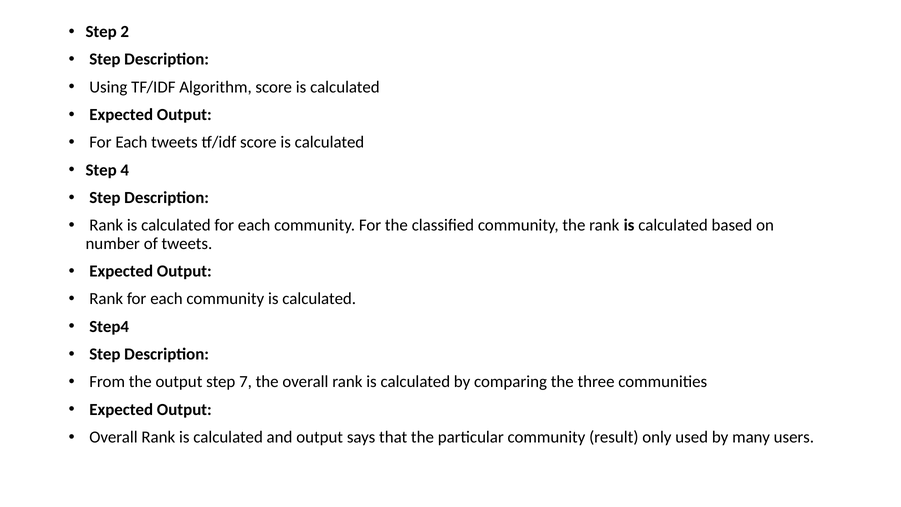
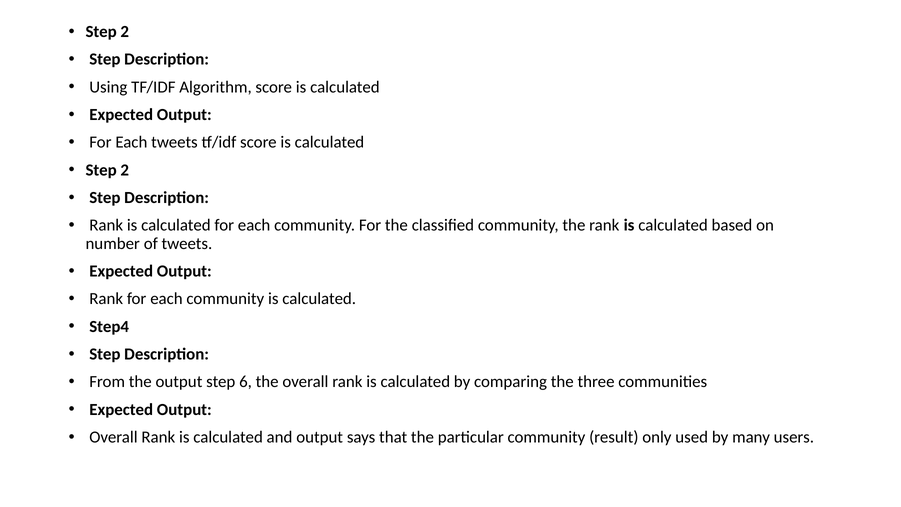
4 at (125, 170): 4 -> 2
7: 7 -> 6
